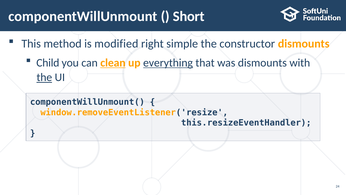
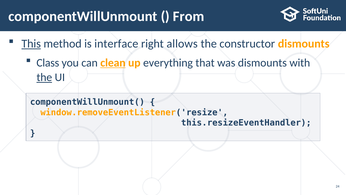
Short: Short -> From
This underline: none -> present
modified: modified -> interface
simple: simple -> allows
Child: Child -> Class
everything underline: present -> none
